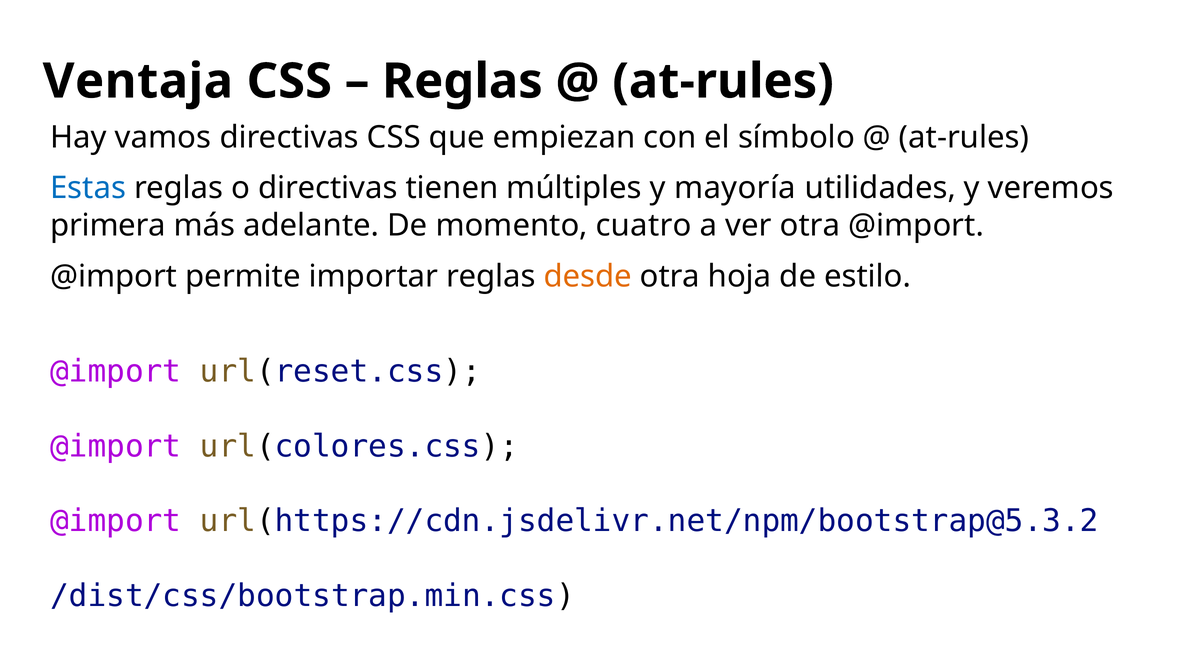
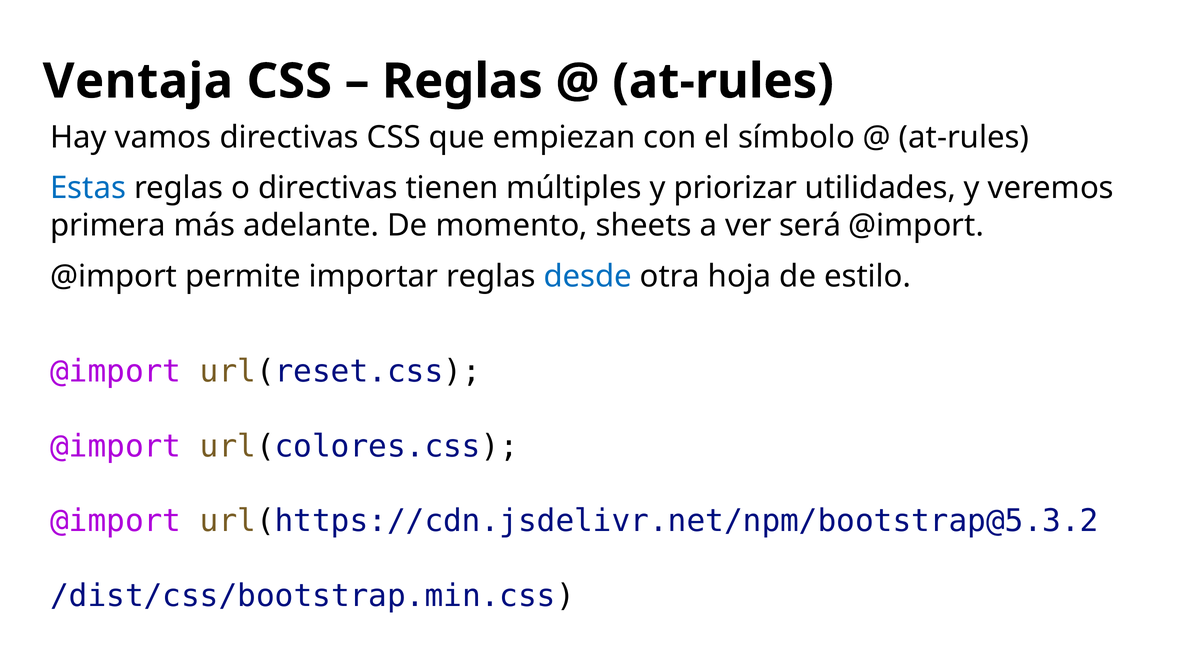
mayoría: mayoría -> priorizar
cuatro: cuatro -> sheets
ver otra: otra -> será
desde colour: orange -> blue
